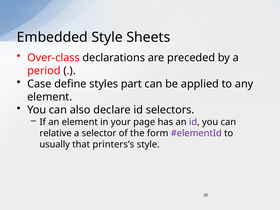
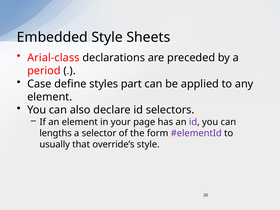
Over-class: Over-class -> Arial-class
relative: relative -> lengths
printers’s: printers’s -> override’s
